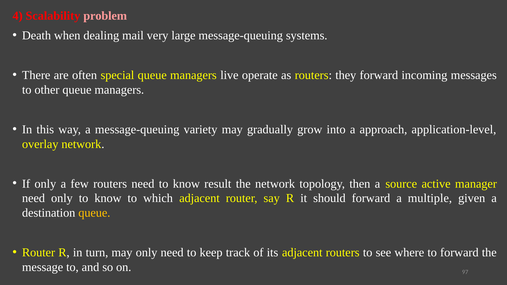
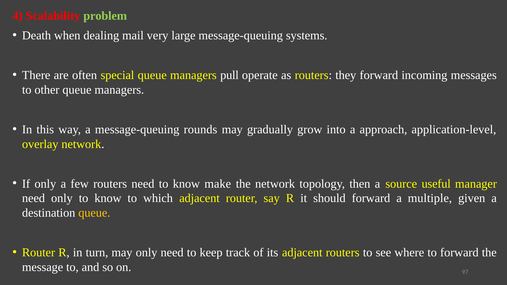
problem colour: pink -> light green
live: live -> pull
variety: variety -> rounds
result: result -> make
active: active -> useful
